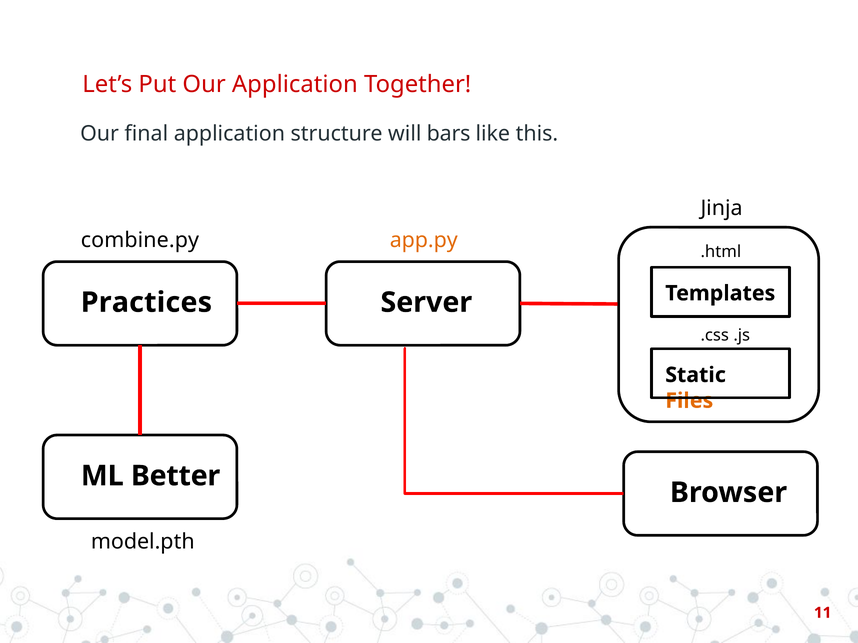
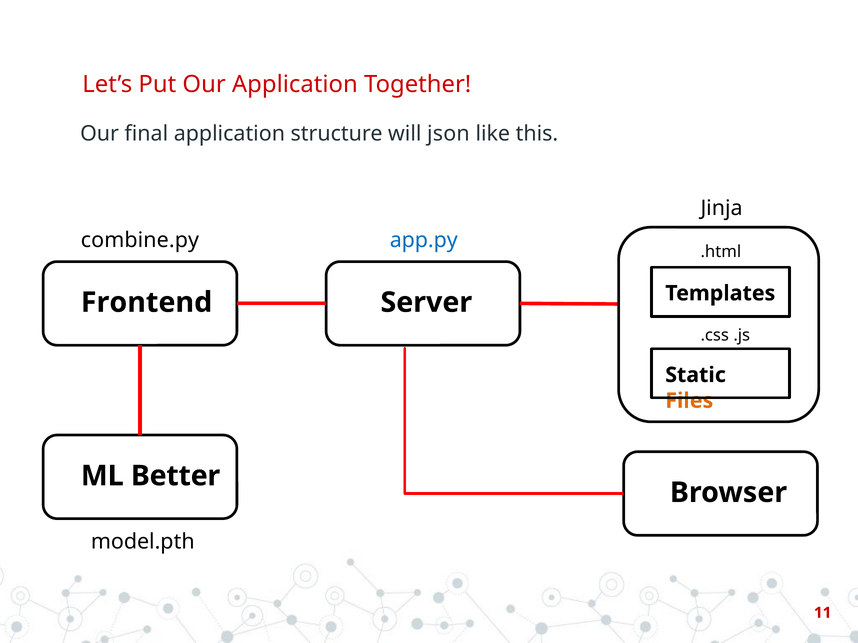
bars: bars -> json
app.py colour: orange -> blue
Practices: Practices -> Frontend
